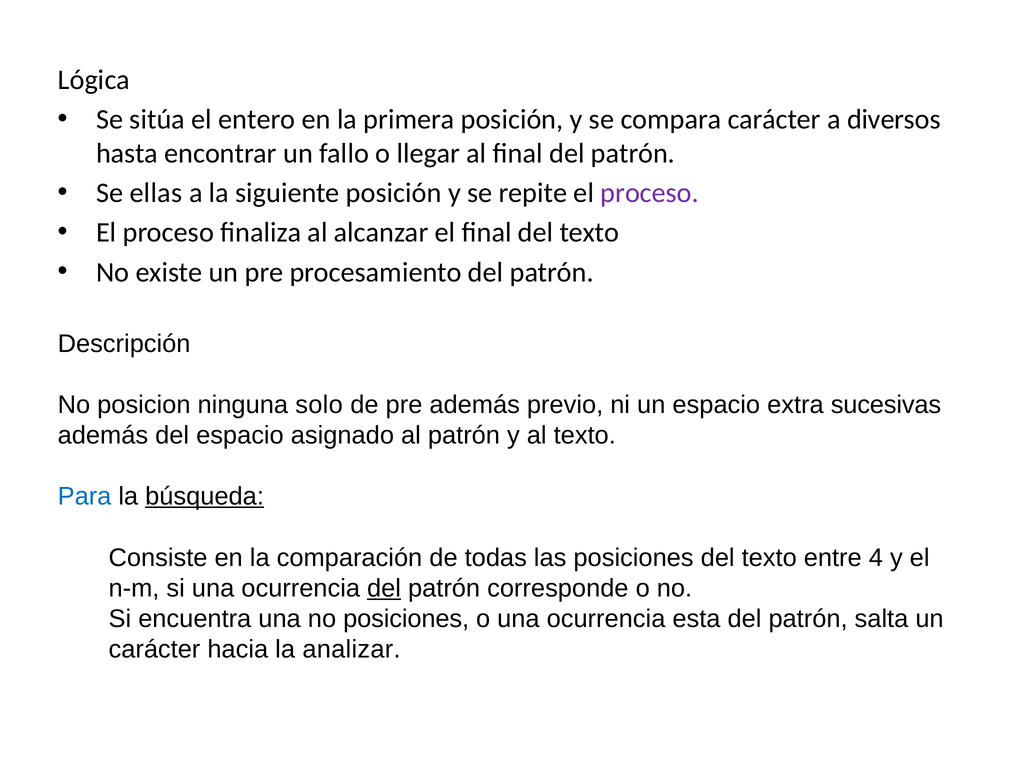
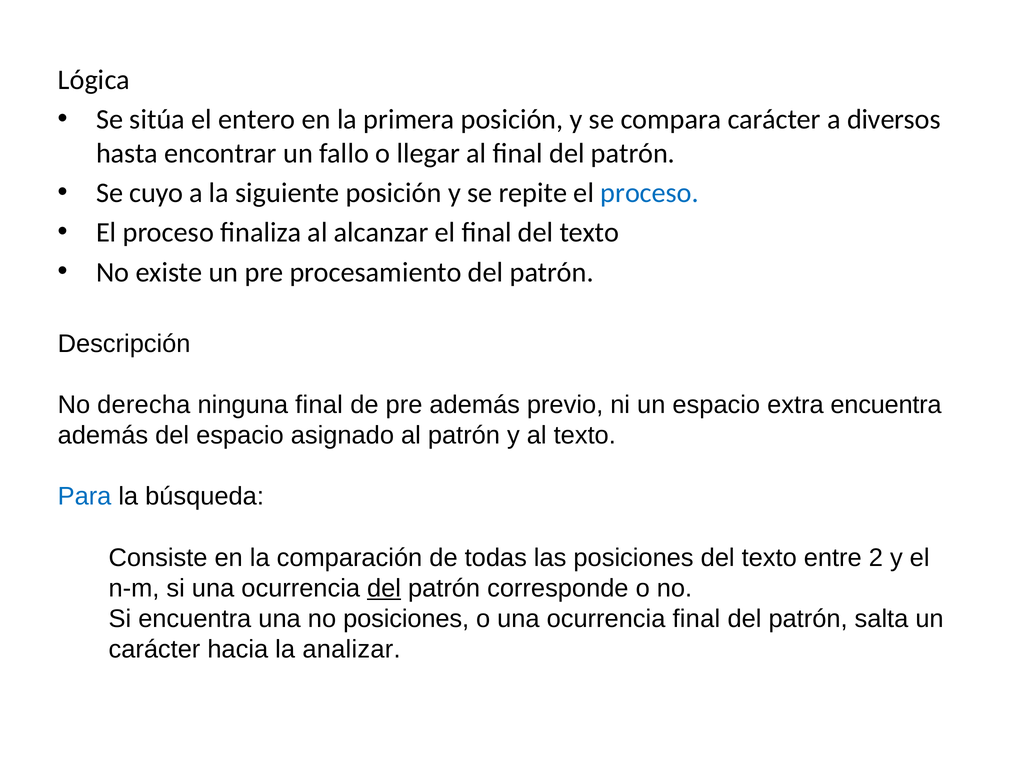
ellas: ellas -> cuyo
proceso at (650, 193) colour: purple -> blue
posicion: posicion -> derecha
ninguna solo: solo -> final
extra sucesivas: sucesivas -> encuentra
búsqueda underline: present -> none
4: 4 -> 2
ocurrencia esta: esta -> final
